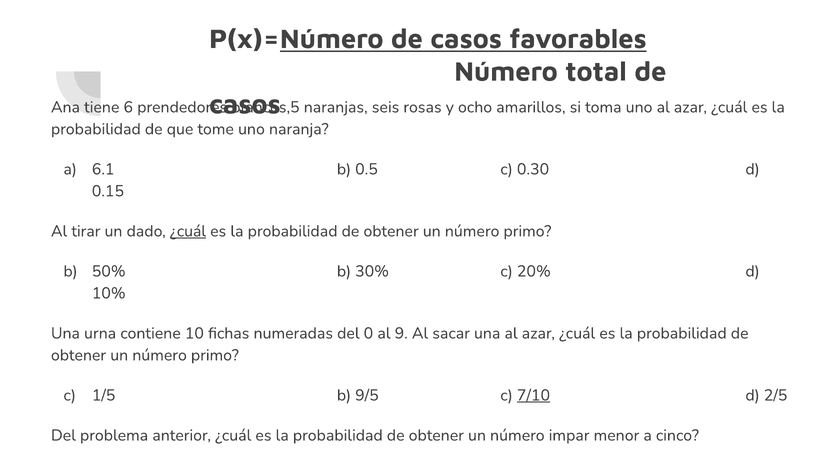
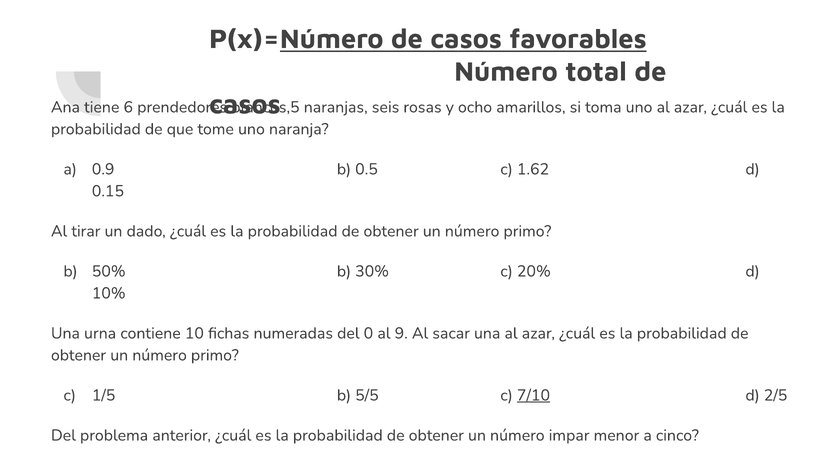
6.1: 6.1 -> 0.9
0.30: 0.30 -> 1.62
¿cuál at (188, 231) underline: present -> none
9/5: 9/5 -> 5/5
